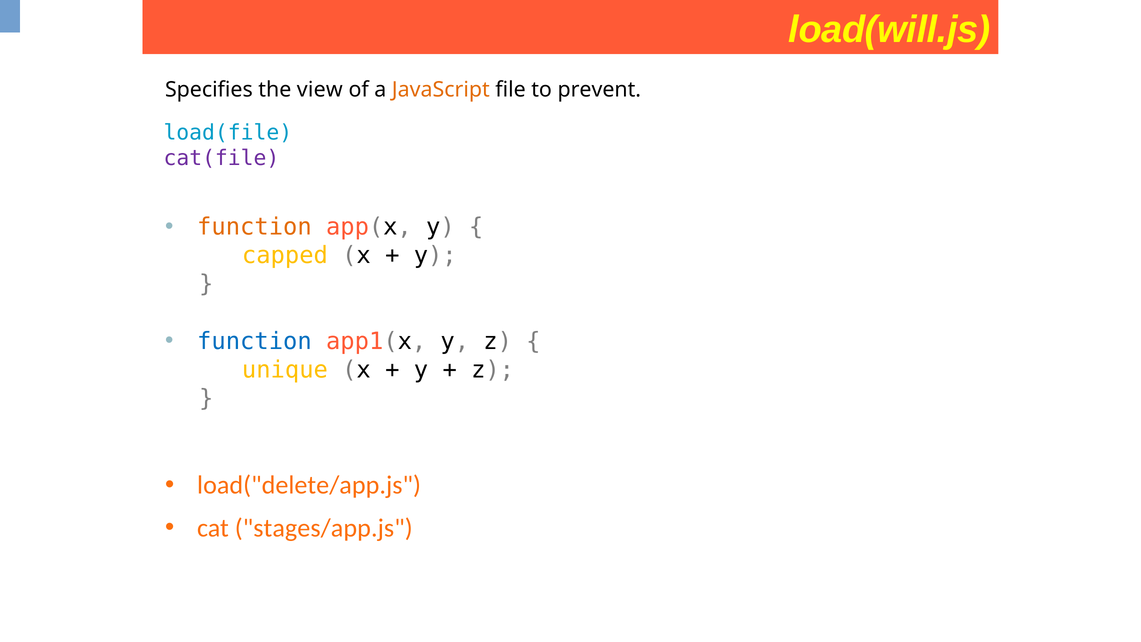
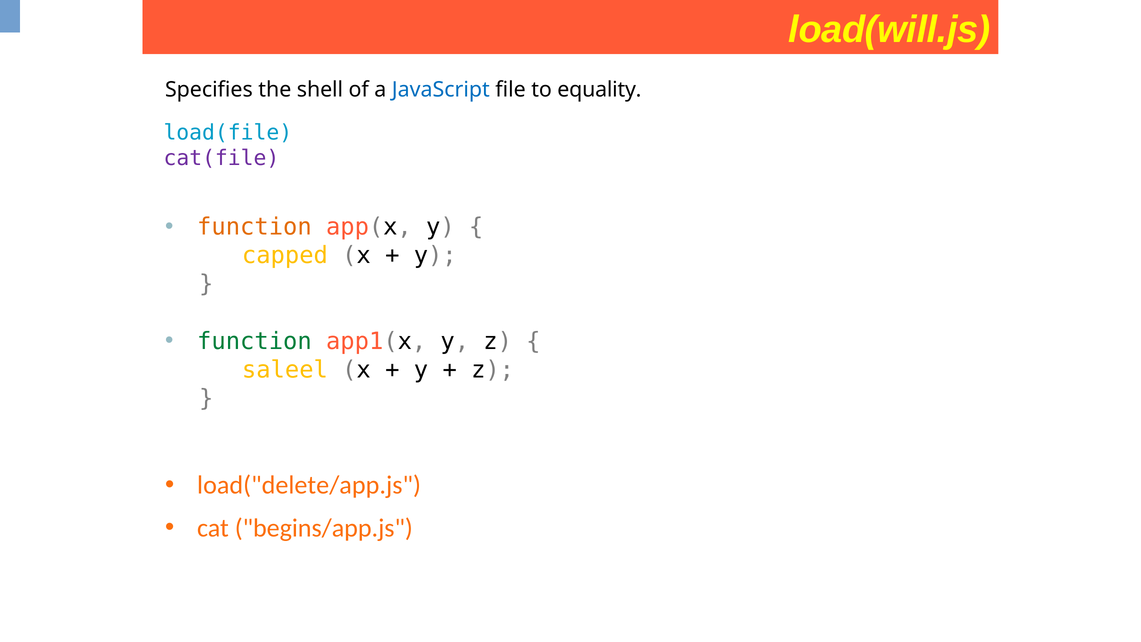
view: view -> shell
JavaScript colour: orange -> blue
prevent: prevent -> equality
function at (254, 341) colour: blue -> green
unique: unique -> saleel
stages/app.js: stages/app.js -> begins/app.js
